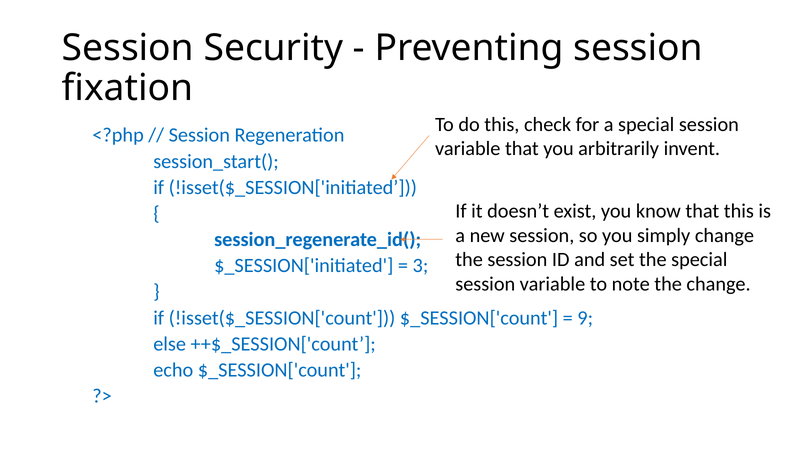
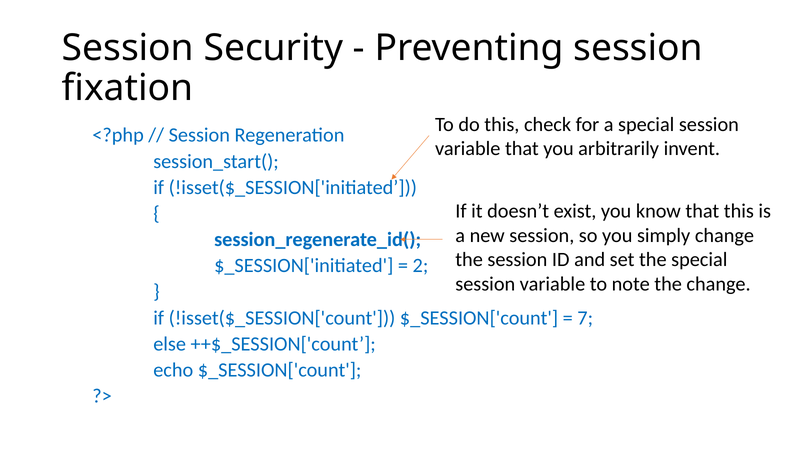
3: 3 -> 2
9: 9 -> 7
